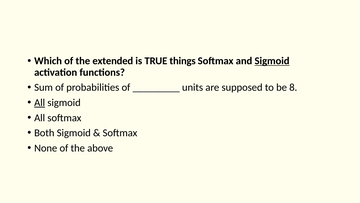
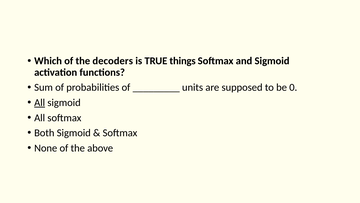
extended: extended -> decoders
Sigmoid at (272, 61) underline: present -> none
8: 8 -> 0
